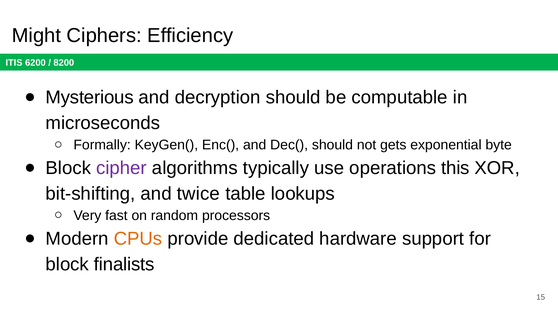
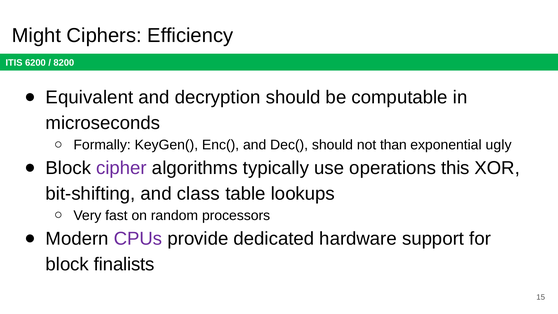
Mysterious: Mysterious -> Equivalent
gets: gets -> than
byte: byte -> ugly
twice: twice -> class
CPUs colour: orange -> purple
